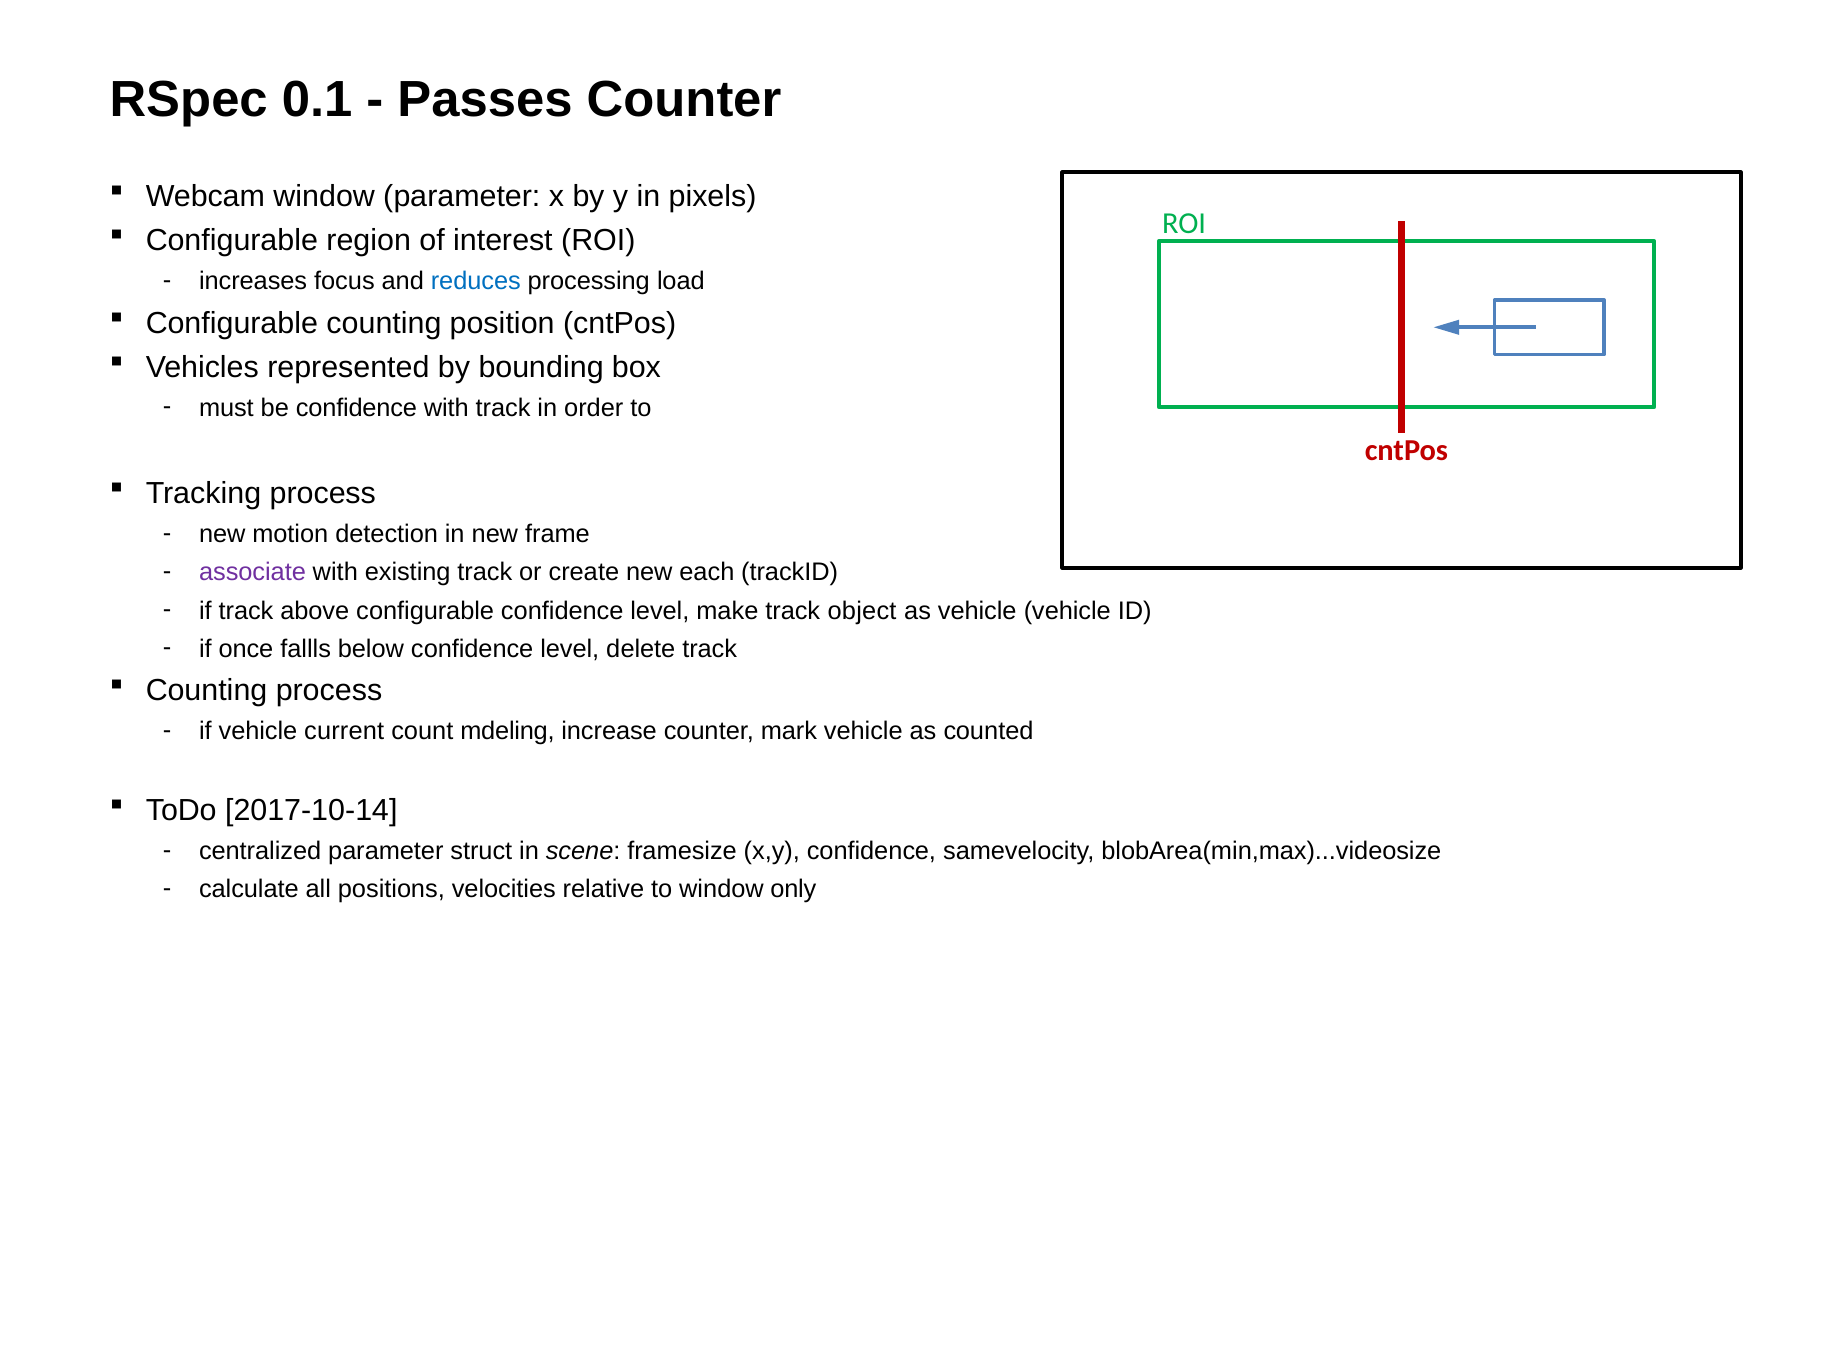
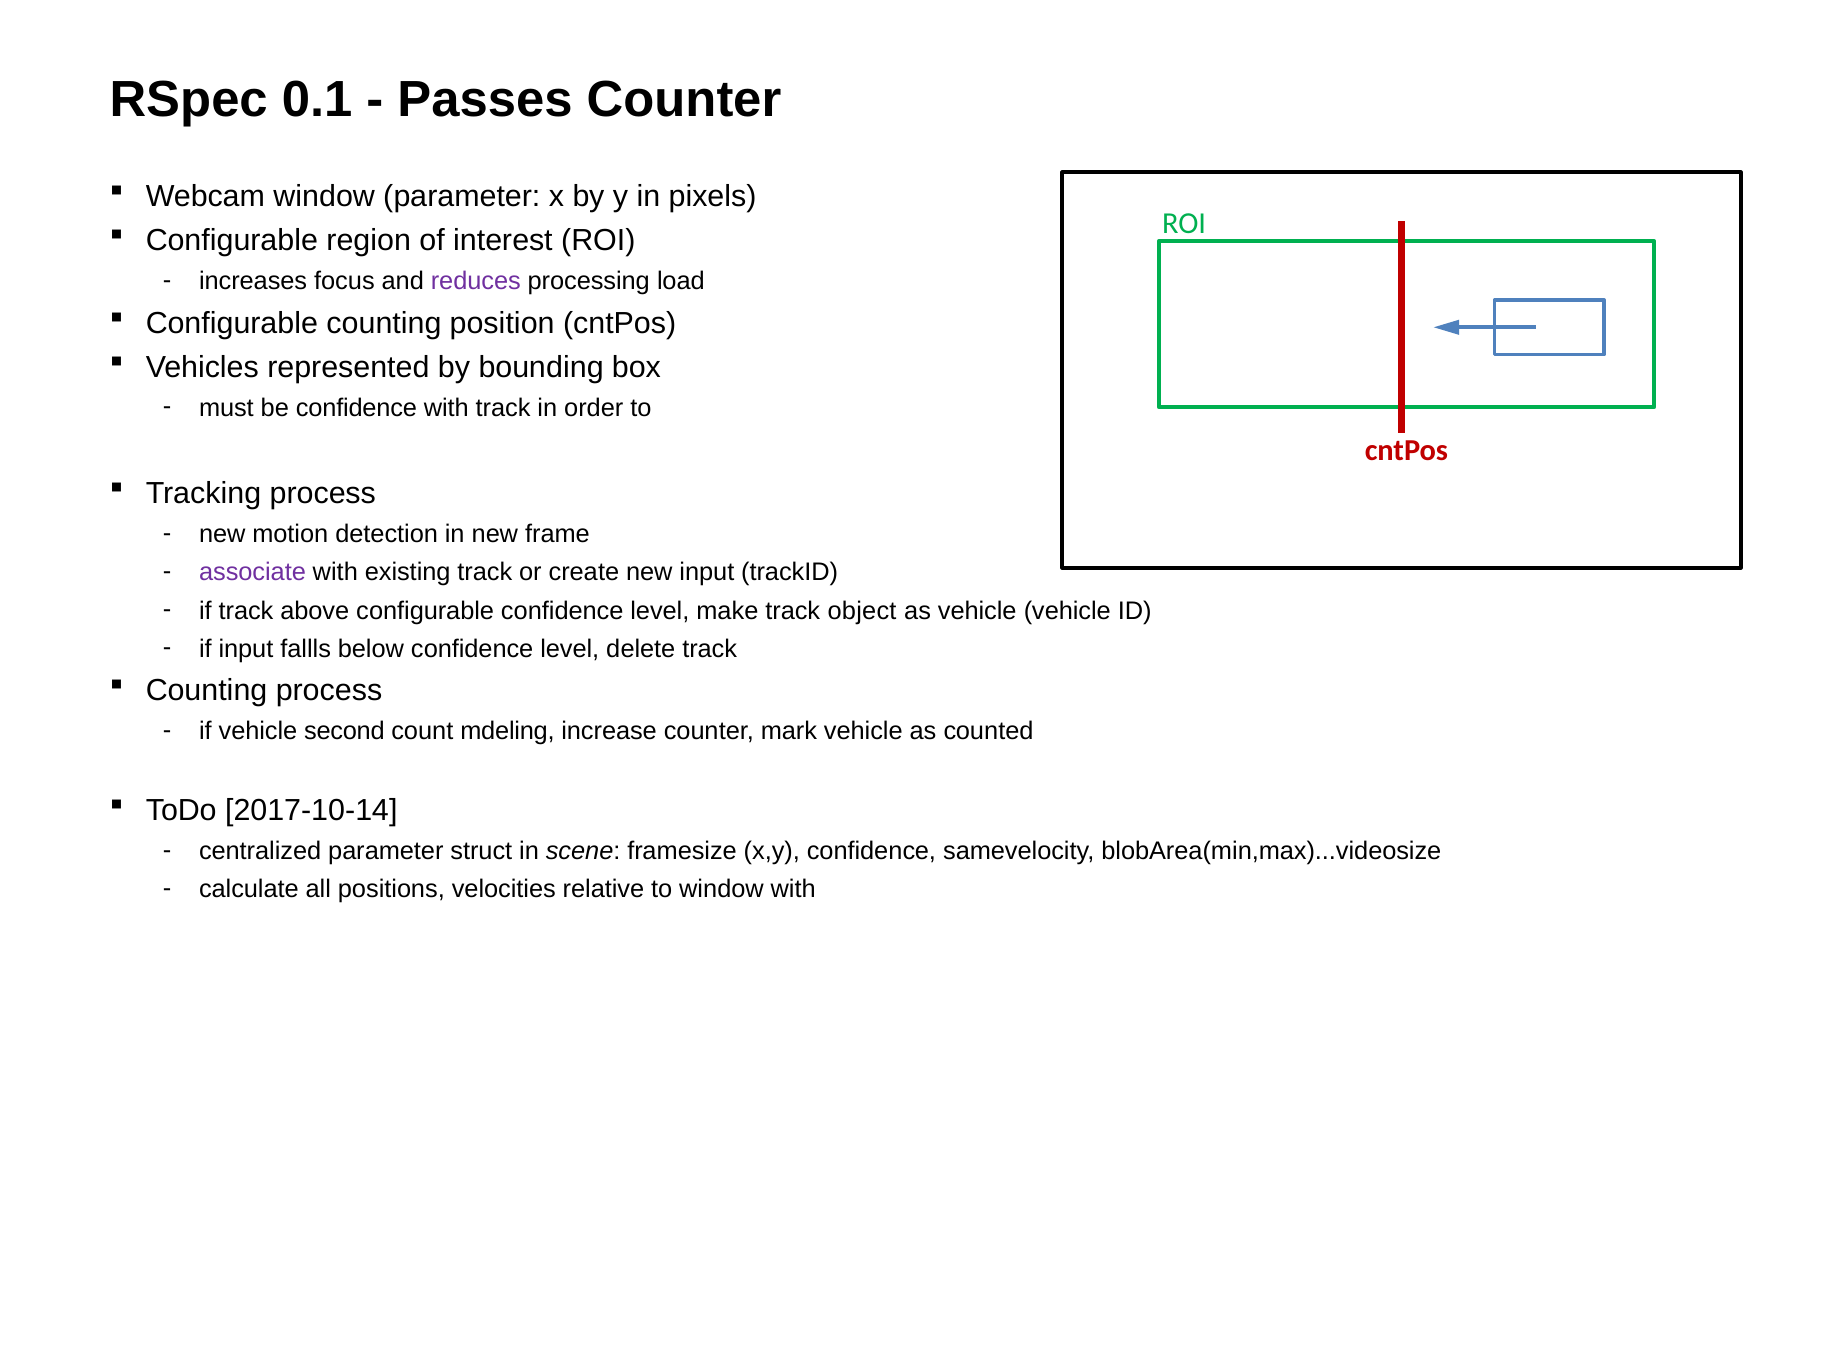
reduces colour: blue -> purple
new each: each -> input
if once: once -> input
current: current -> second
window only: only -> with
